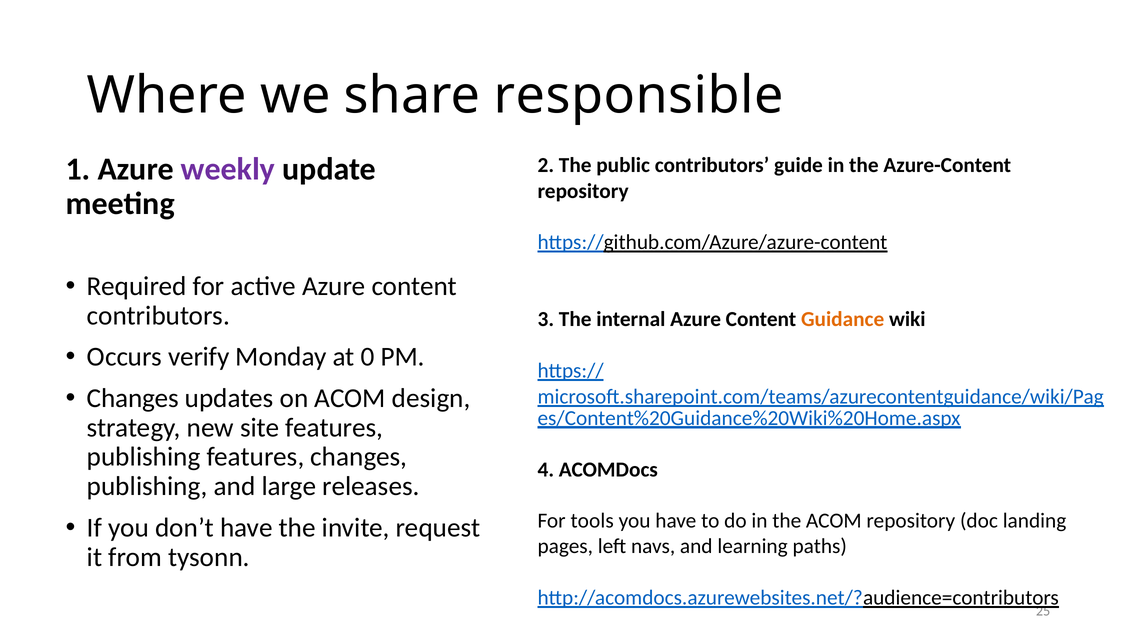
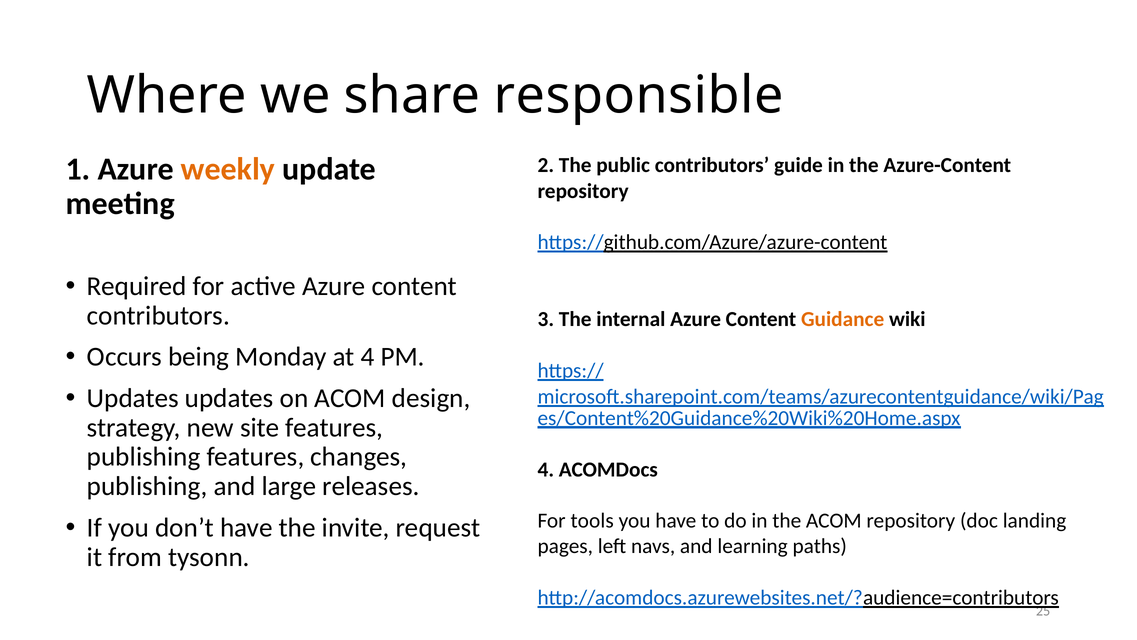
weekly colour: purple -> orange
verify: verify -> being
at 0: 0 -> 4
Changes at (133, 398): Changes -> Updates
